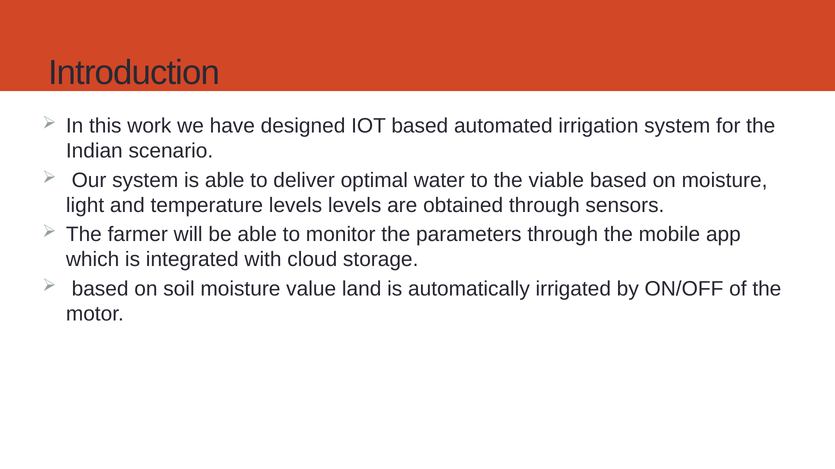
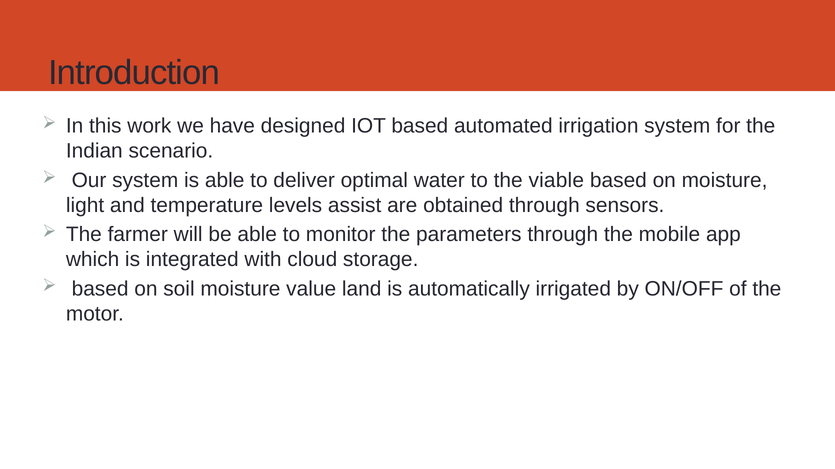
levels levels: levels -> assist
